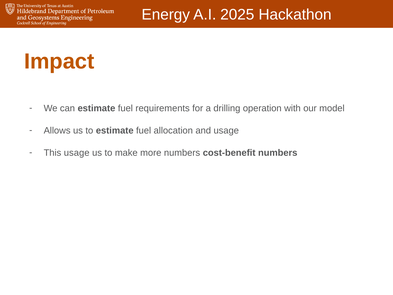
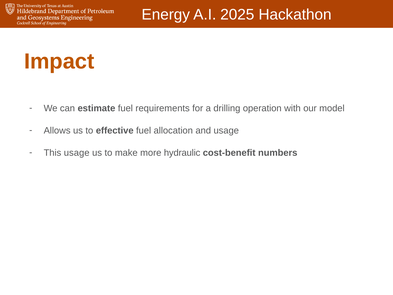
to estimate: estimate -> effective
more numbers: numbers -> hydraulic
